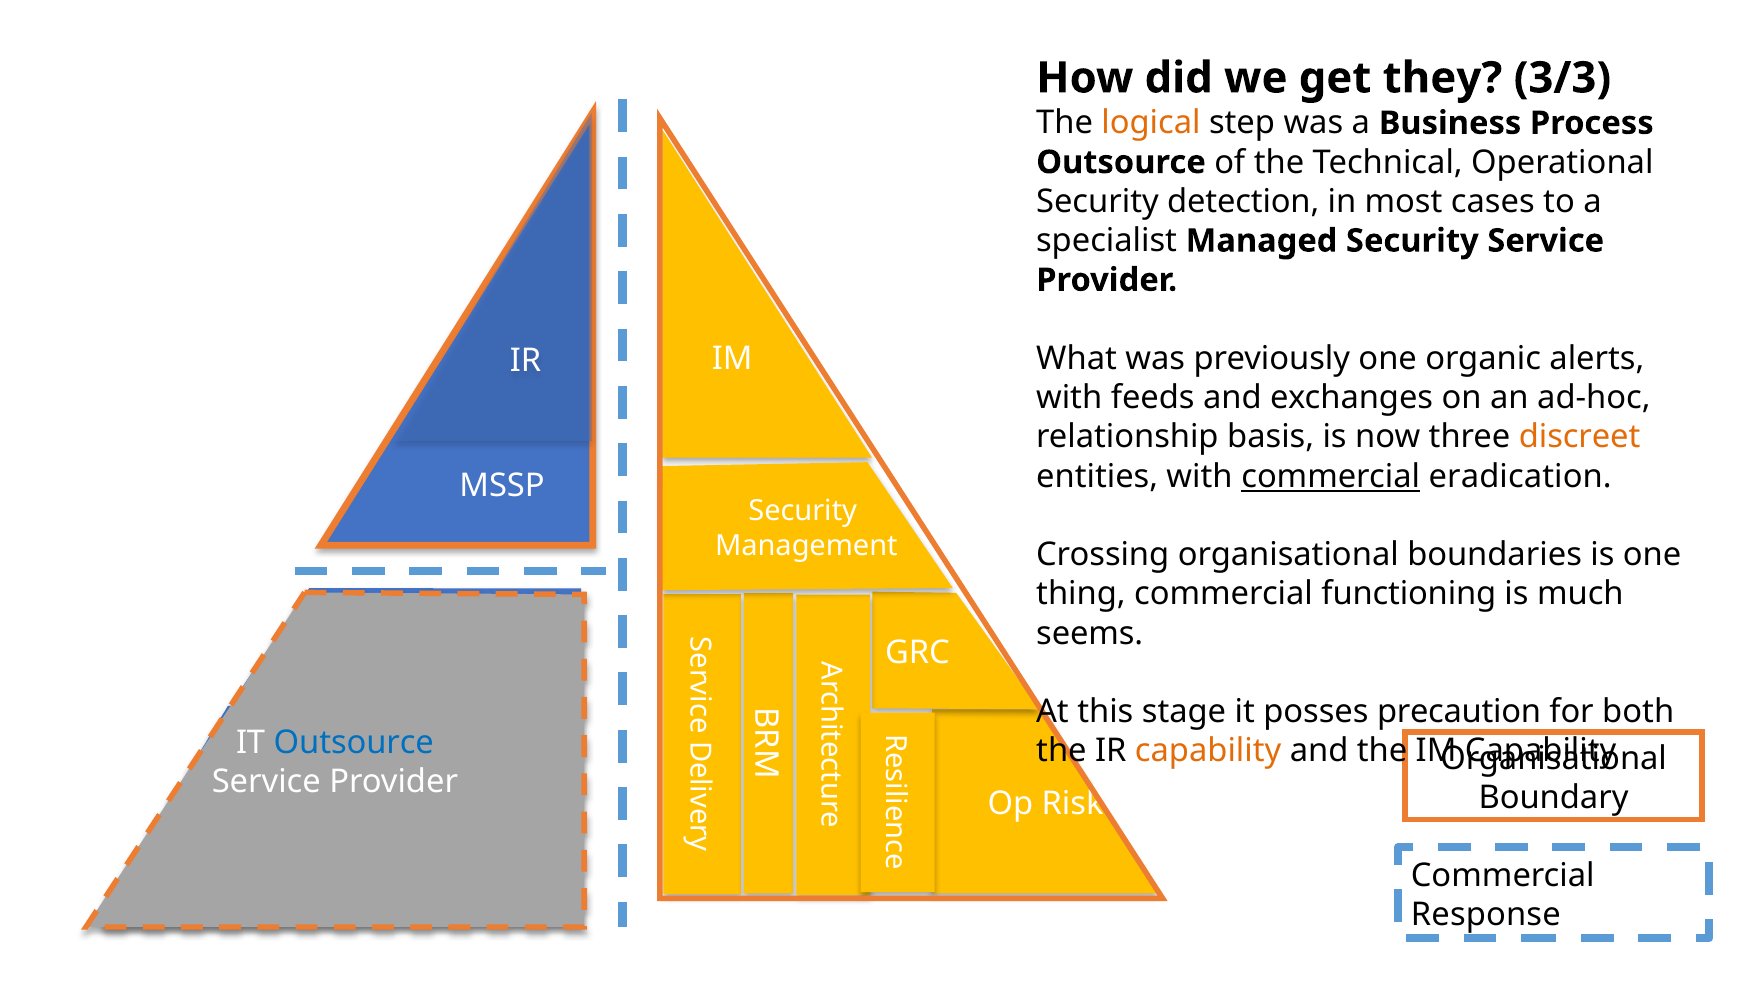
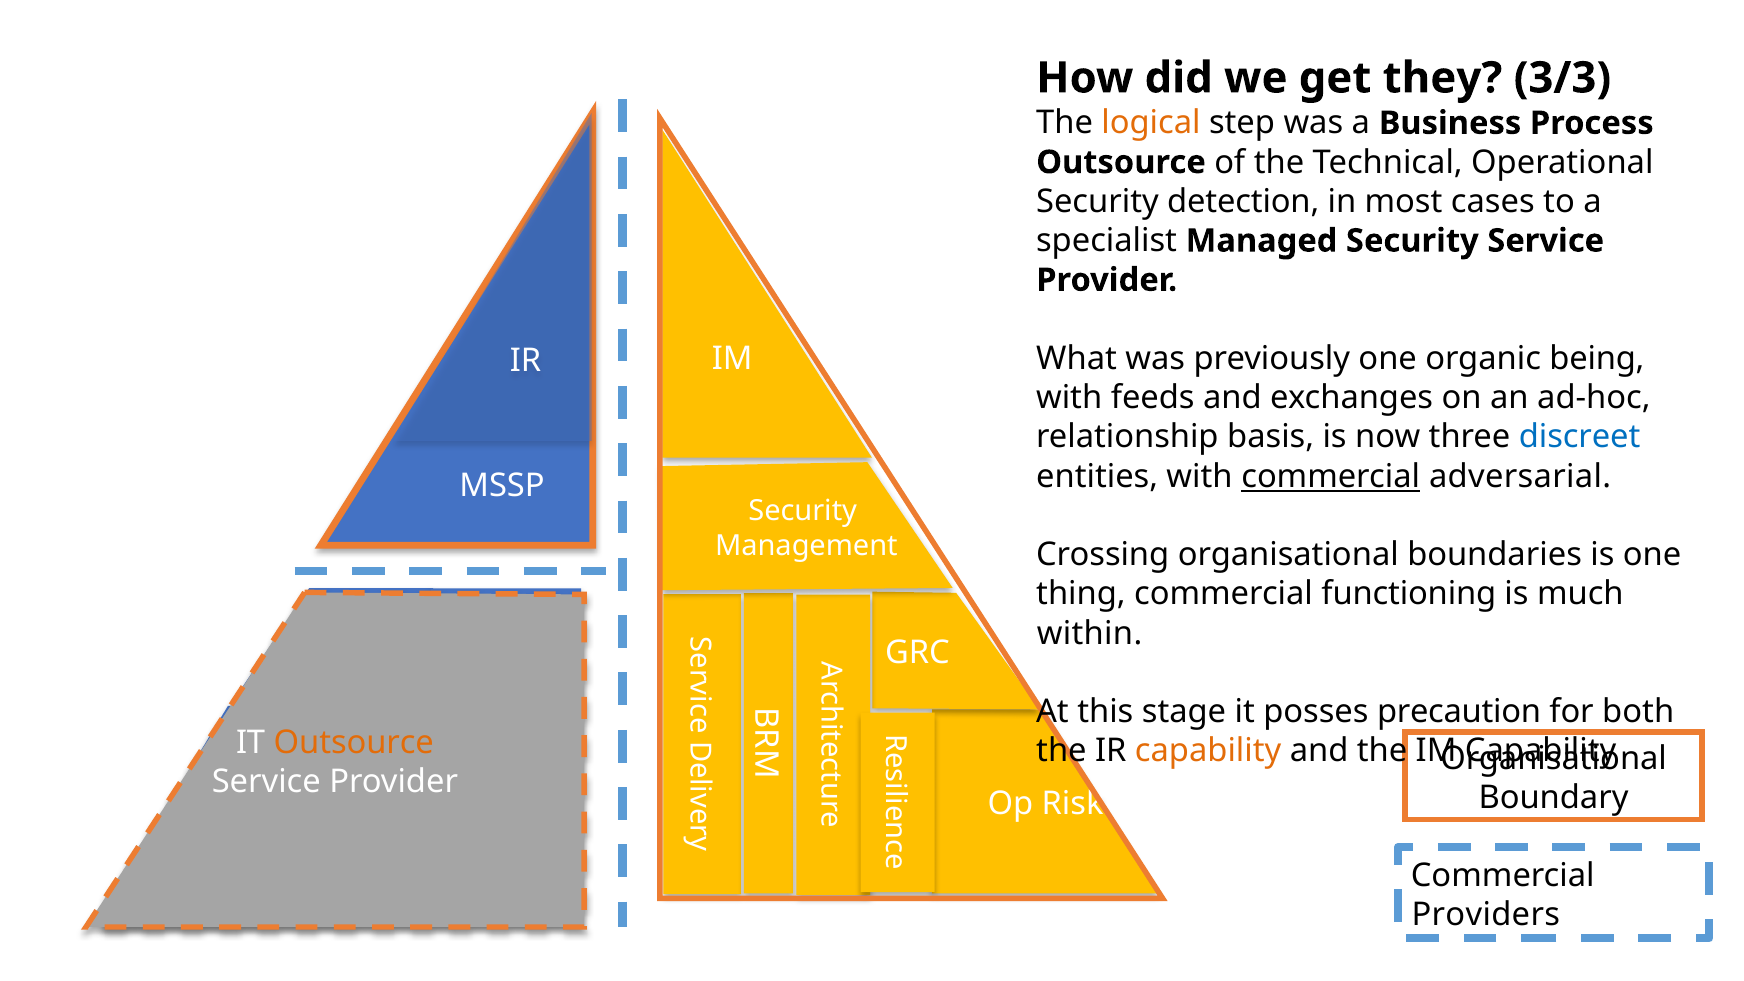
alerts: alerts -> being
discreet colour: orange -> blue
eradication: eradication -> adversarial
seems: seems -> within
Outsource at (354, 742) colour: blue -> orange
Response: Response -> Providers
